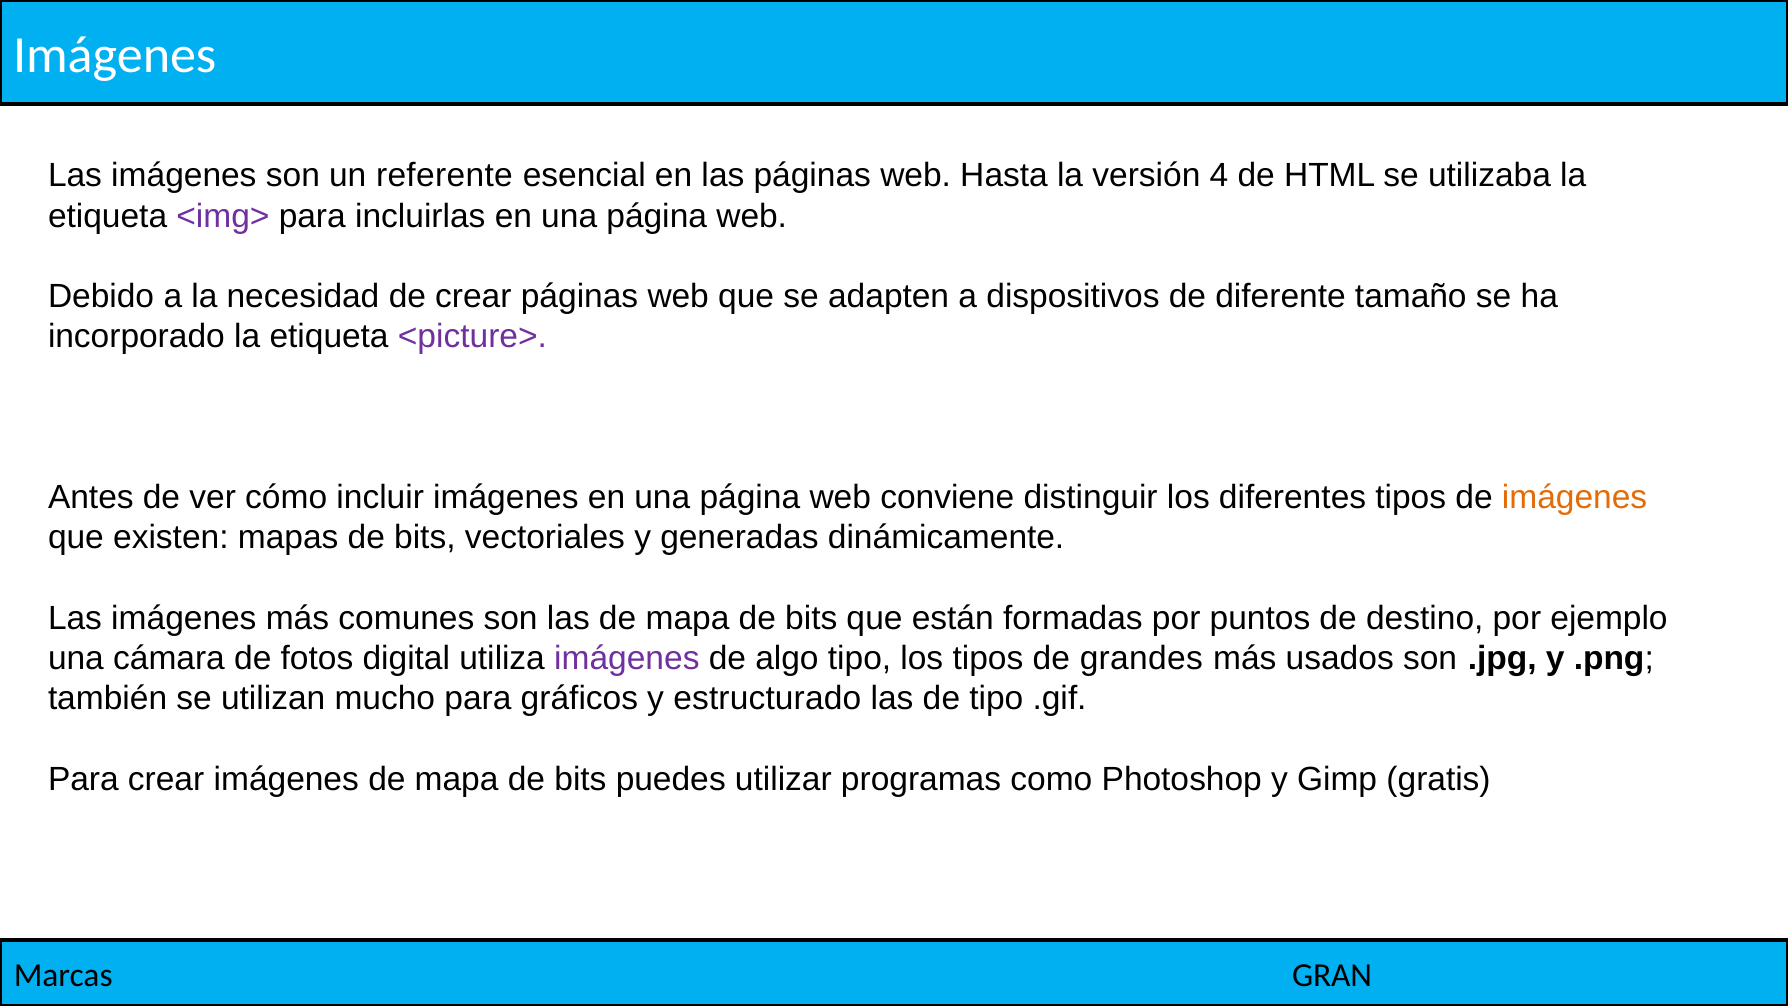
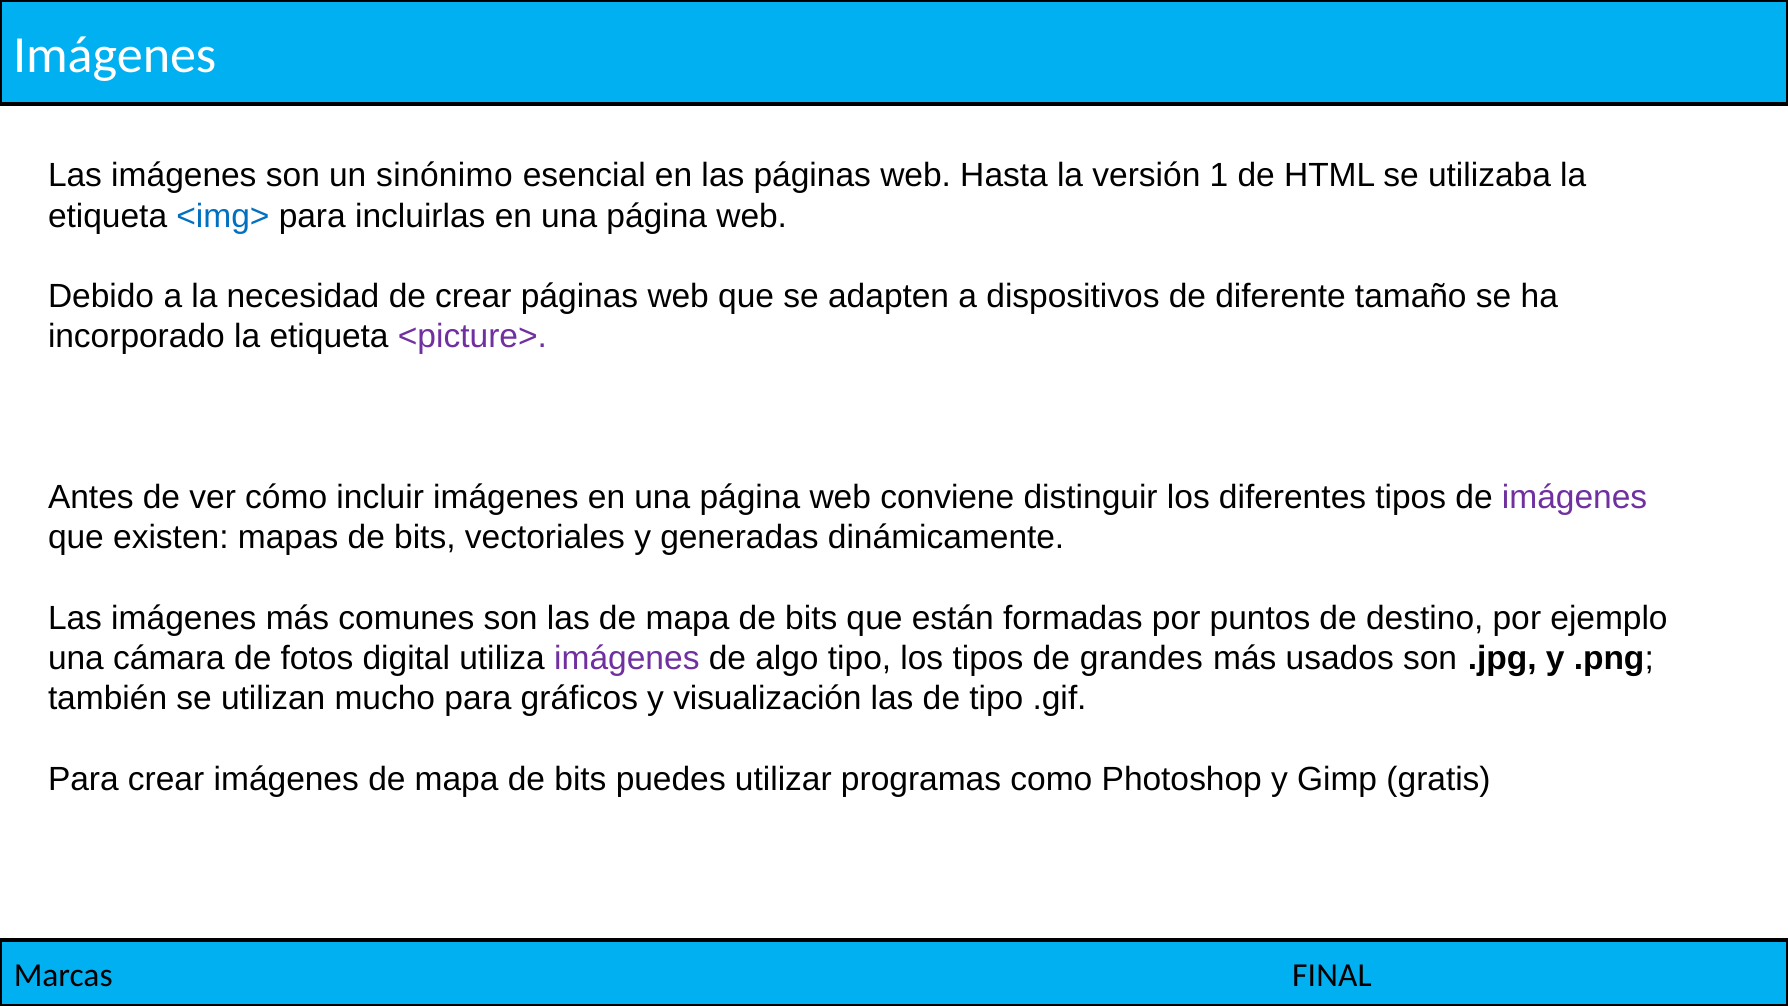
referente: referente -> sinónimo
4: 4 -> 1
<img> colour: purple -> blue
imágenes at (1575, 498) colour: orange -> purple
estructurado: estructurado -> visualización
GRAN: GRAN -> FINAL
